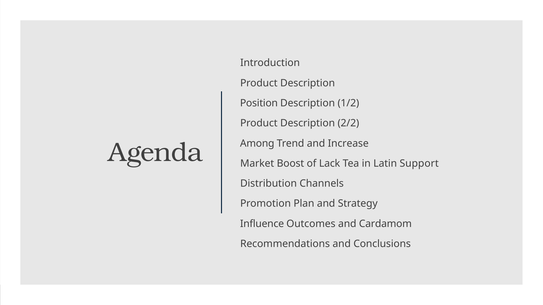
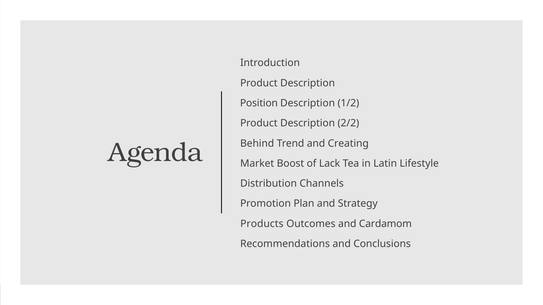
Among: Among -> Behind
Increase: Increase -> Creating
Support: Support -> Lifestyle
Influence: Influence -> Products
